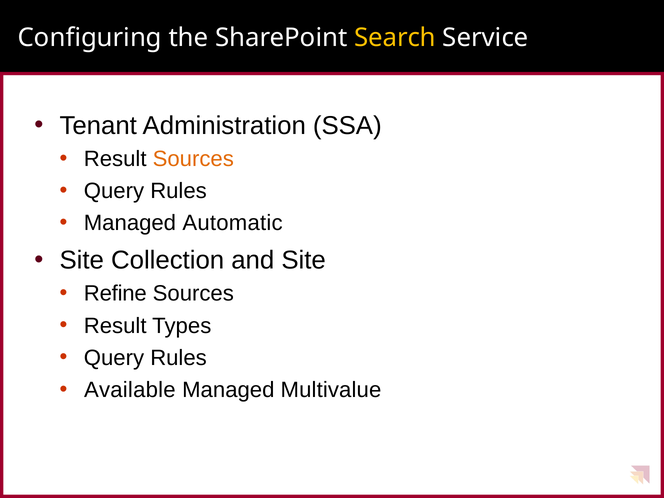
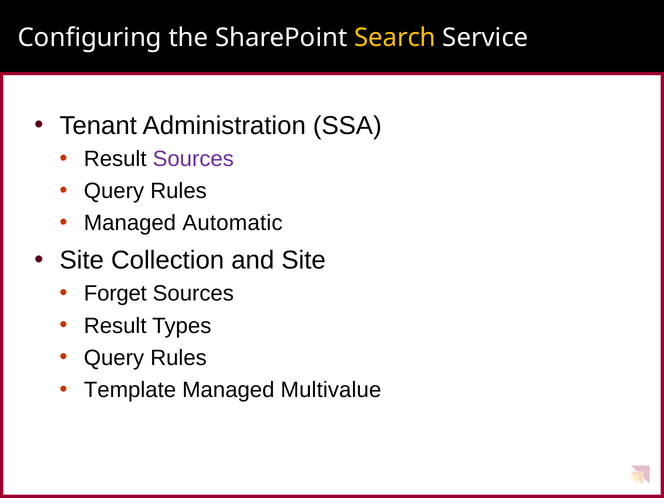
Sources at (193, 159) colour: orange -> purple
Refine: Refine -> Forget
Available: Available -> Template
